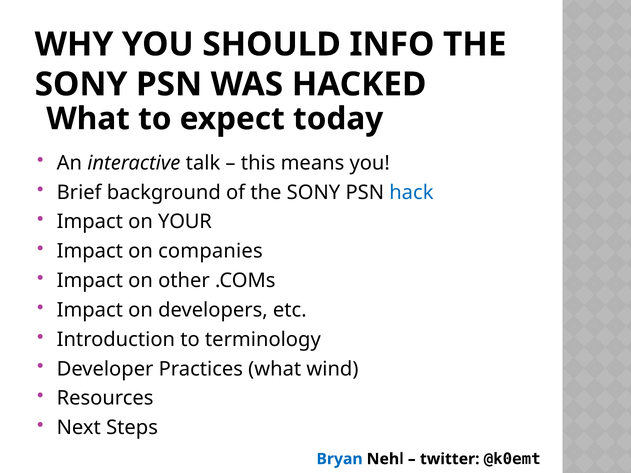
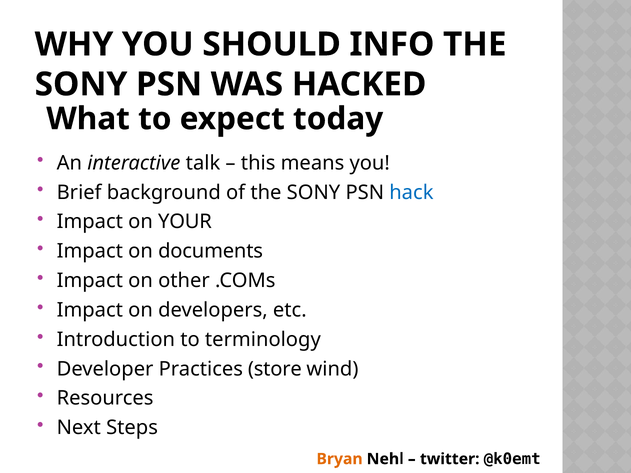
companies: companies -> documents
Practices what: what -> store
Bryan colour: blue -> orange
